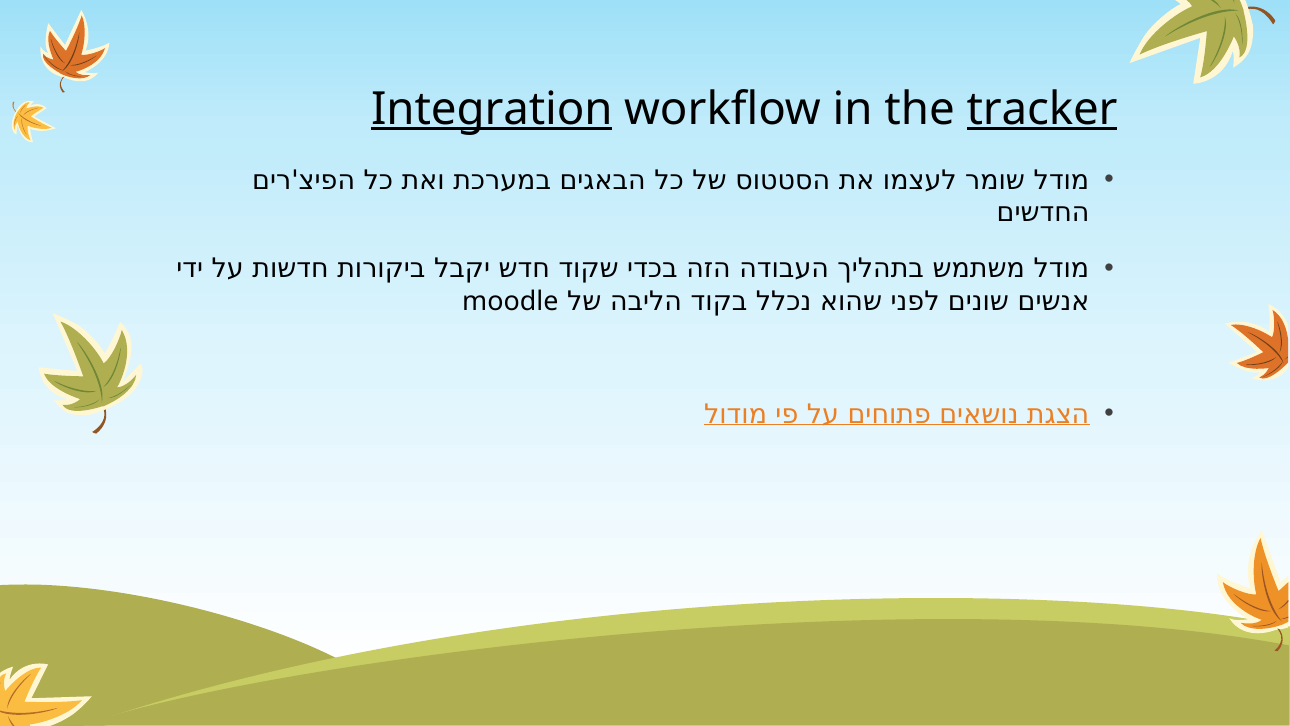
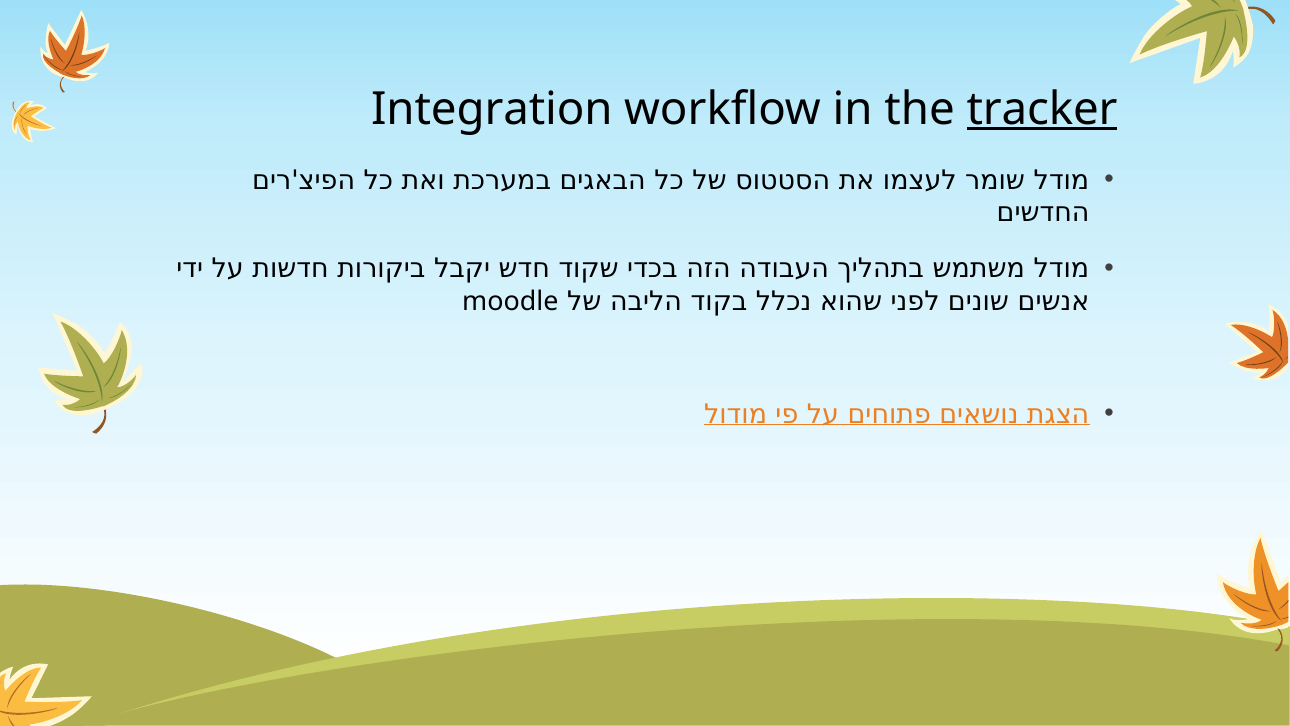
Integration underline: present -> none
